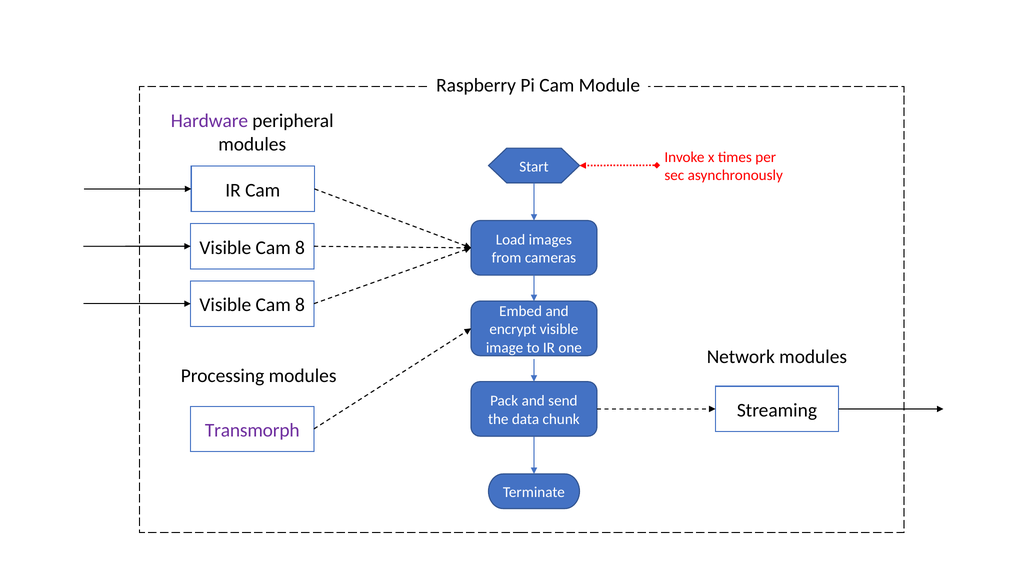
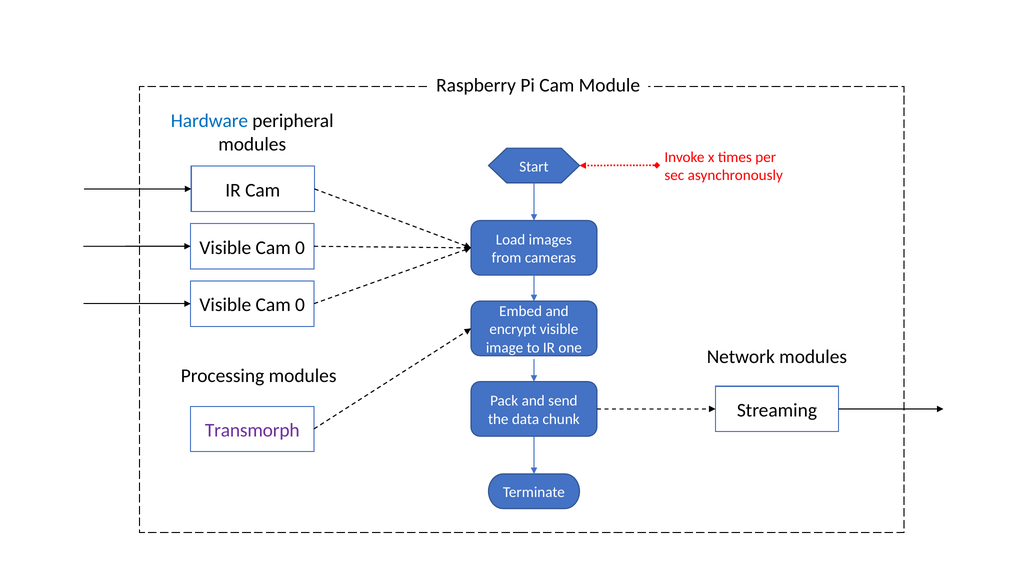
Hardware colour: purple -> blue
8 at (300, 248): 8 -> 0
8 at (300, 305): 8 -> 0
